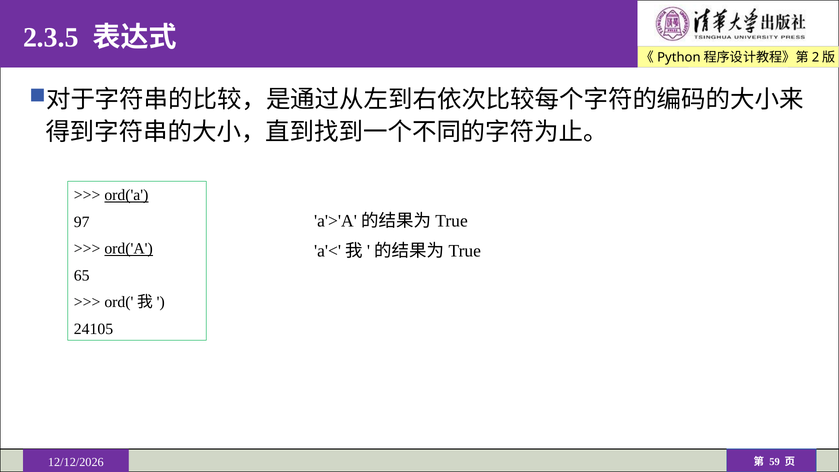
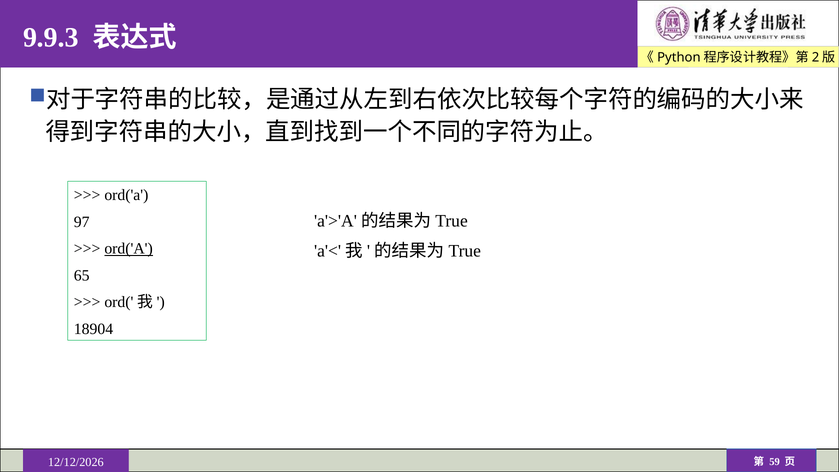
2.3.5: 2.3.5 -> 9.9.3
ord('a at (126, 195) underline: present -> none
24105: 24105 -> 18904
